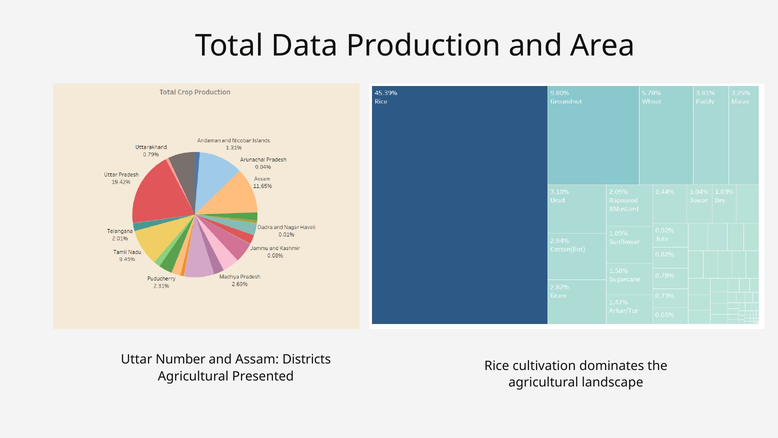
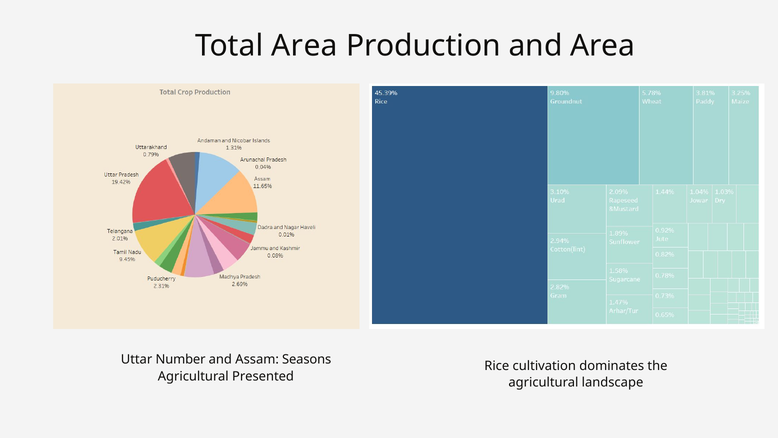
Total Data: Data -> Area
Districts: Districts -> Seasons
